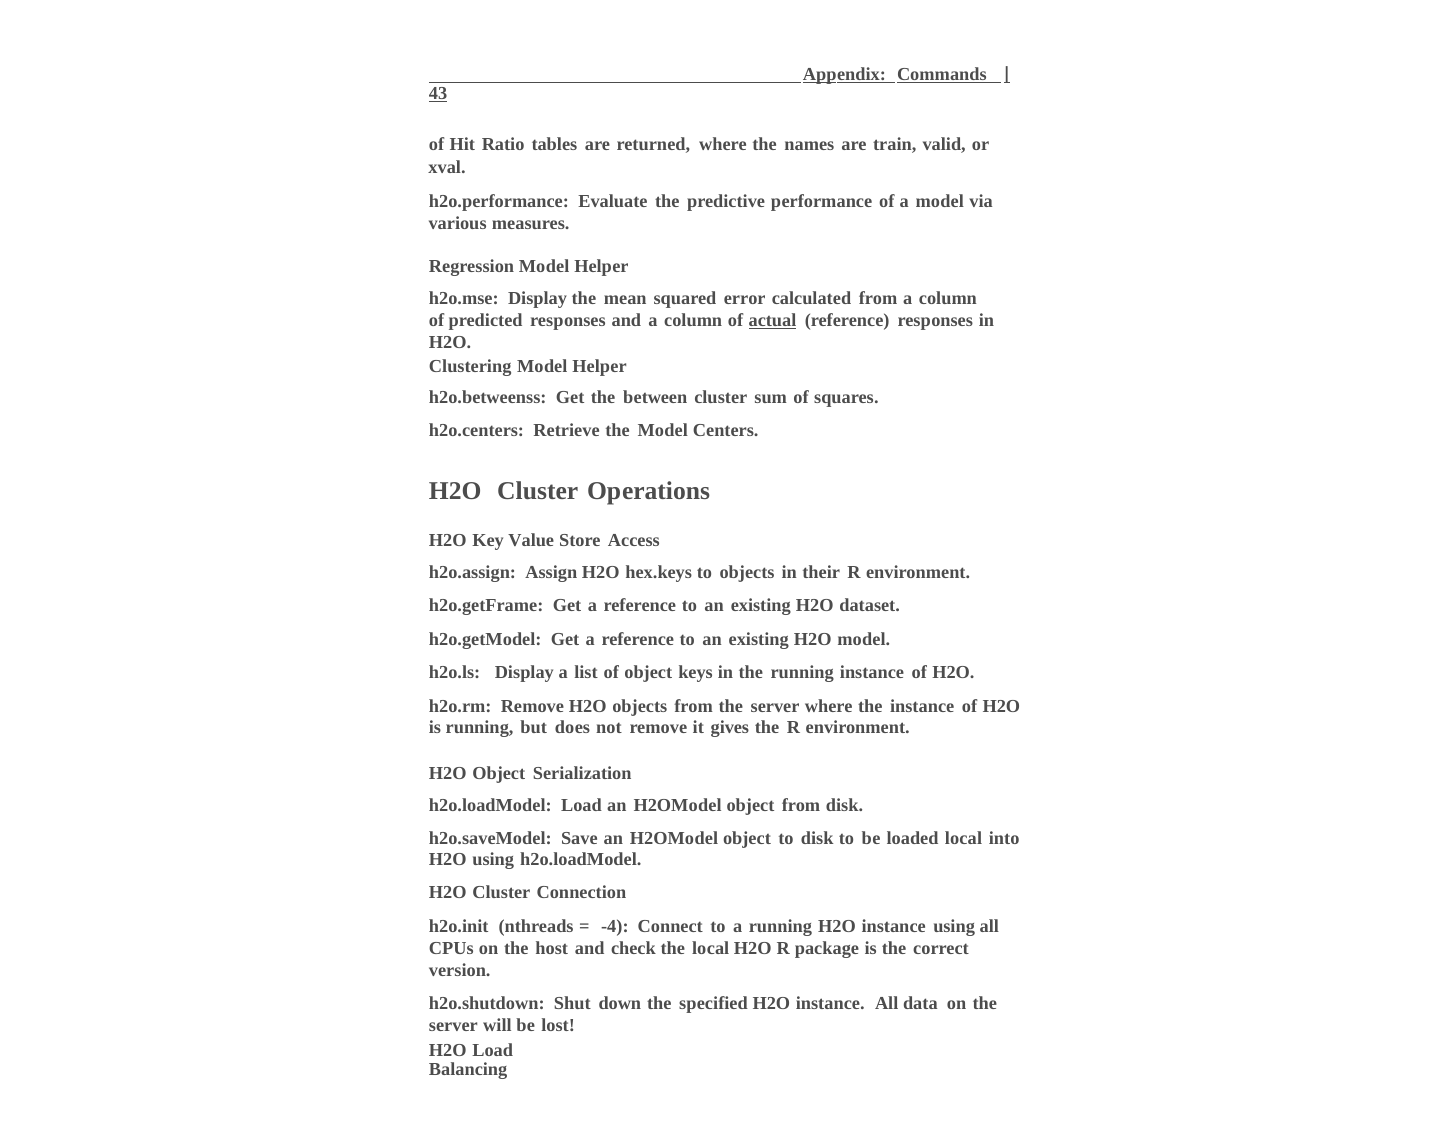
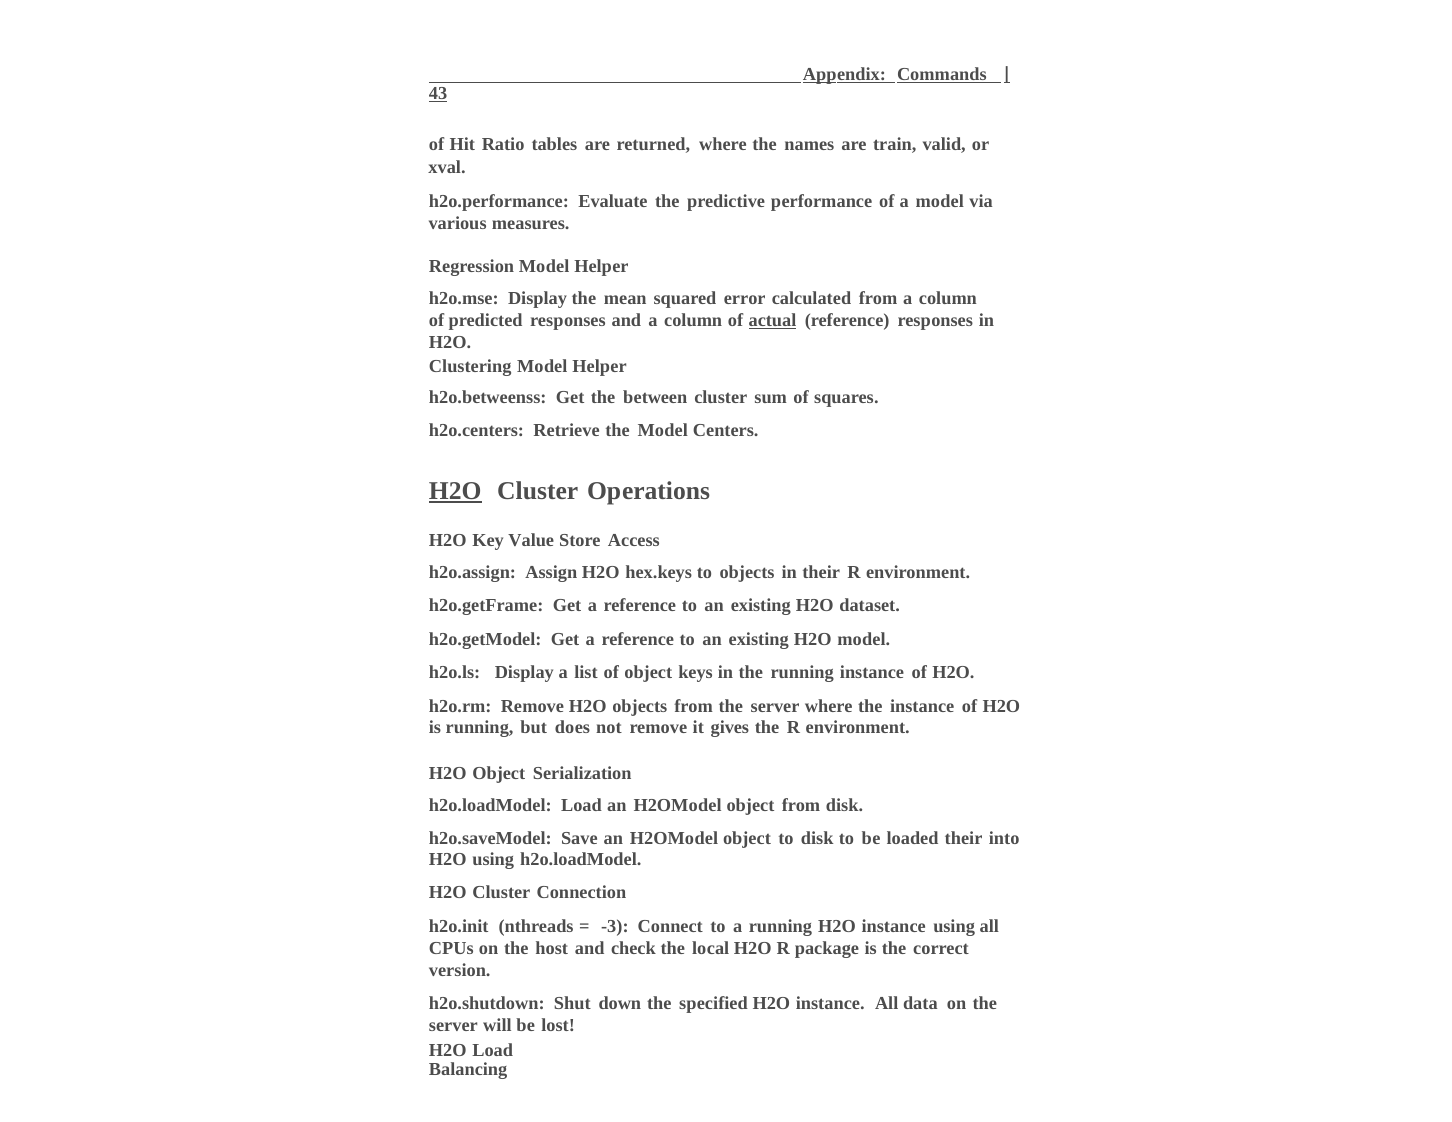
H2O at (455, 491) underline: none -> present
loaded local: local -> their
-4: -4 -> -3
